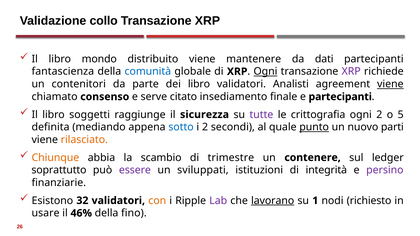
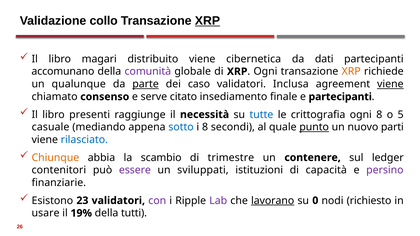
XRP at (207, 21) underline: none -> present
mondo: mondo -> magari
mantenere: mantenere -> cibernetica
fantascienza: fantascienza -> accomunano
comunità colour: blue -> purple
Ogni at (265, 72) underline: present -> none
XRP at (351, 72) colour: purple -> orange
contenitori: contenitori -> qualunque
parte underline: none -> present
dei libro: libro -> caso
Analisti: Analisti -> Inclusa
soggetti: soggetti -> presenti
sicurezza: sicurezza -> necessità
tutte colour: purple -> blue
ogni 2: 2 -> 8
definita: definita -> casuale
i 2: 2 -> 8
rilasciato colour: orange -> blue
soprattutto: soprattutto -> contenitori
integrità: integrità -> capacità
32: 32 -> 23
con colour: orange -> purple
1: 1 -> 0
46%: 46% -> 19%
fino: fino -> tutti
